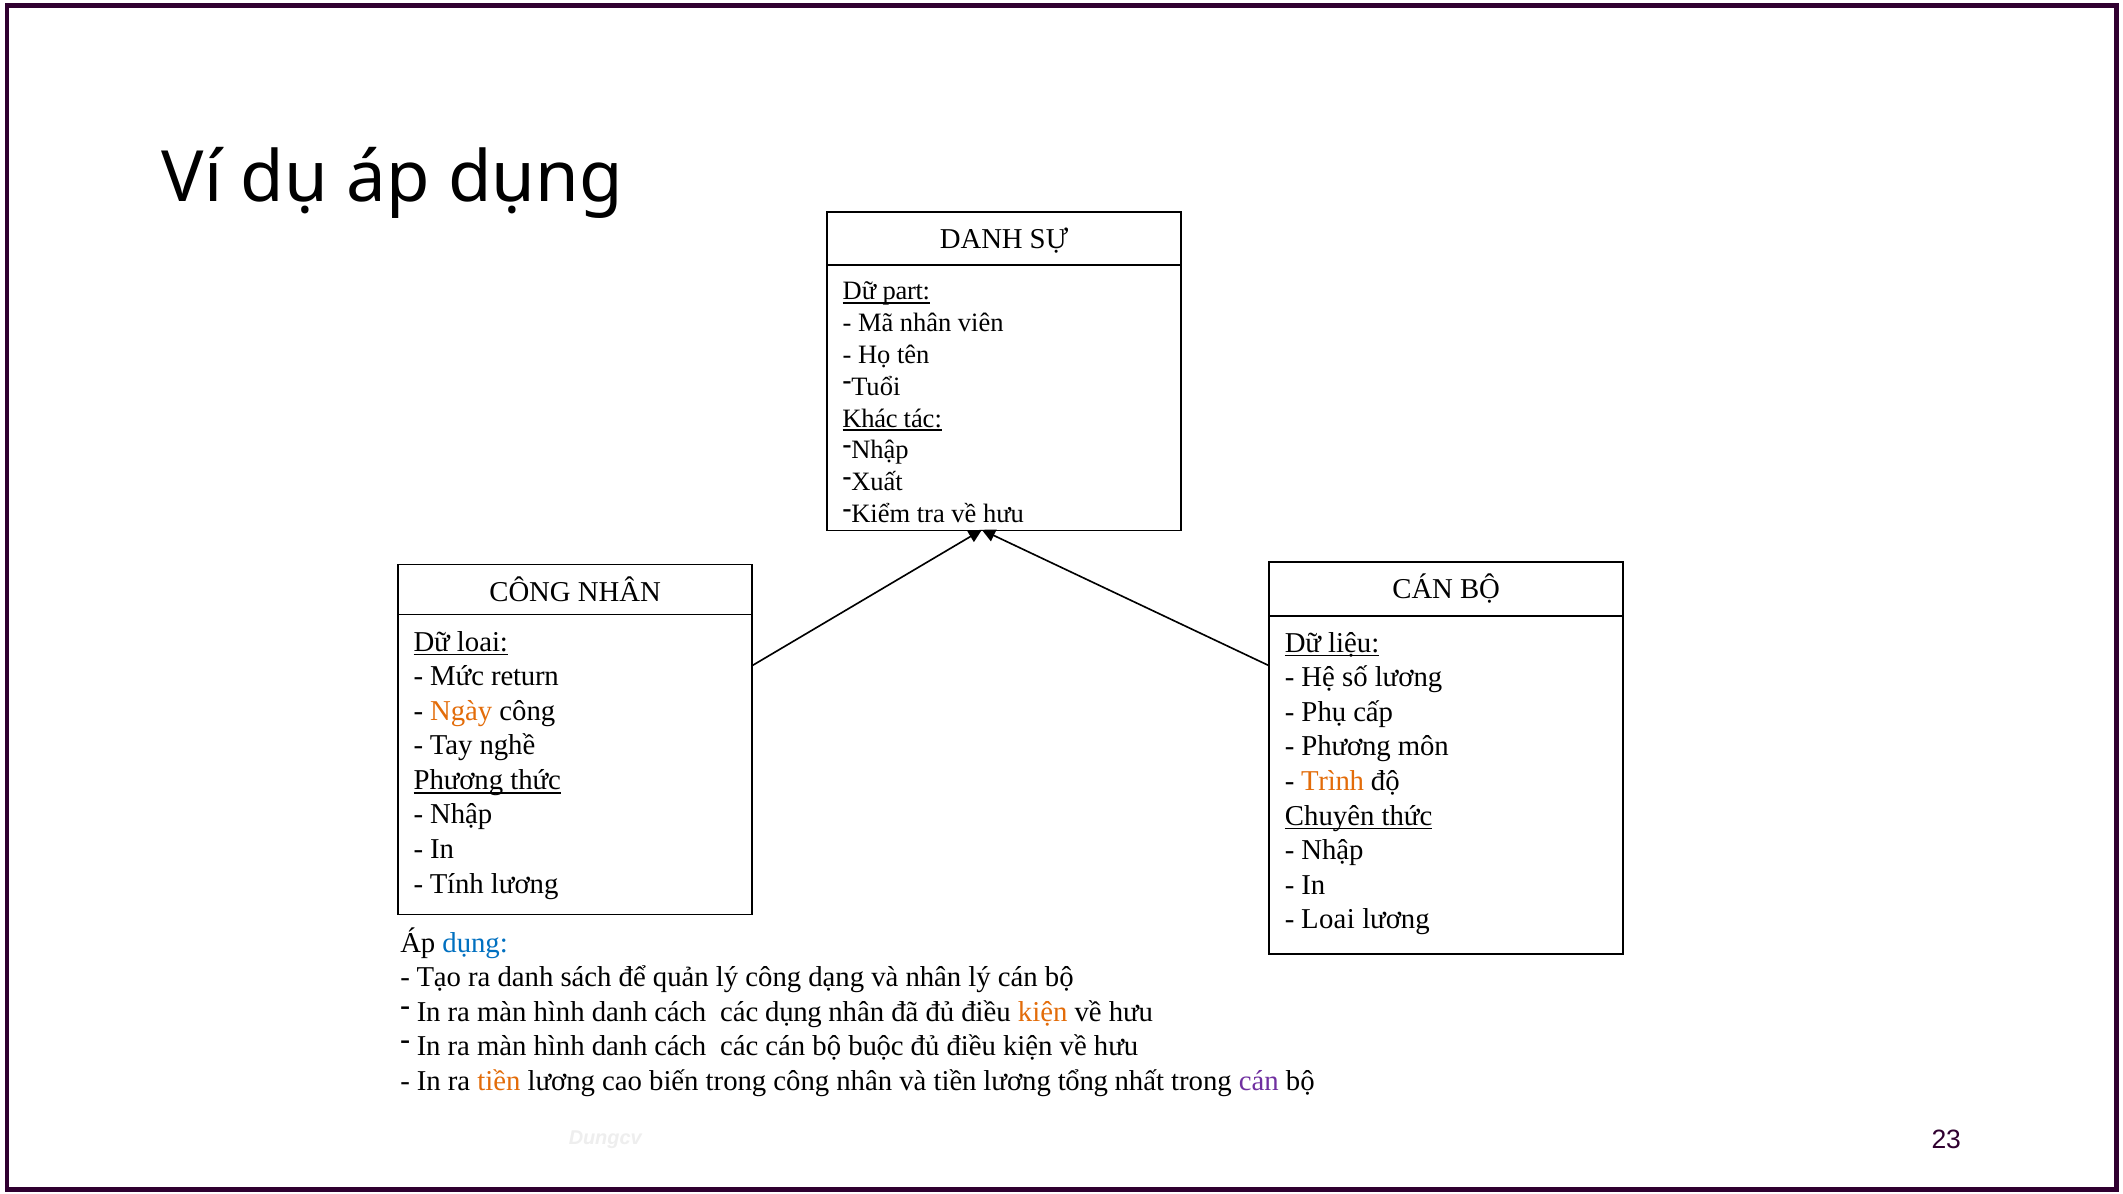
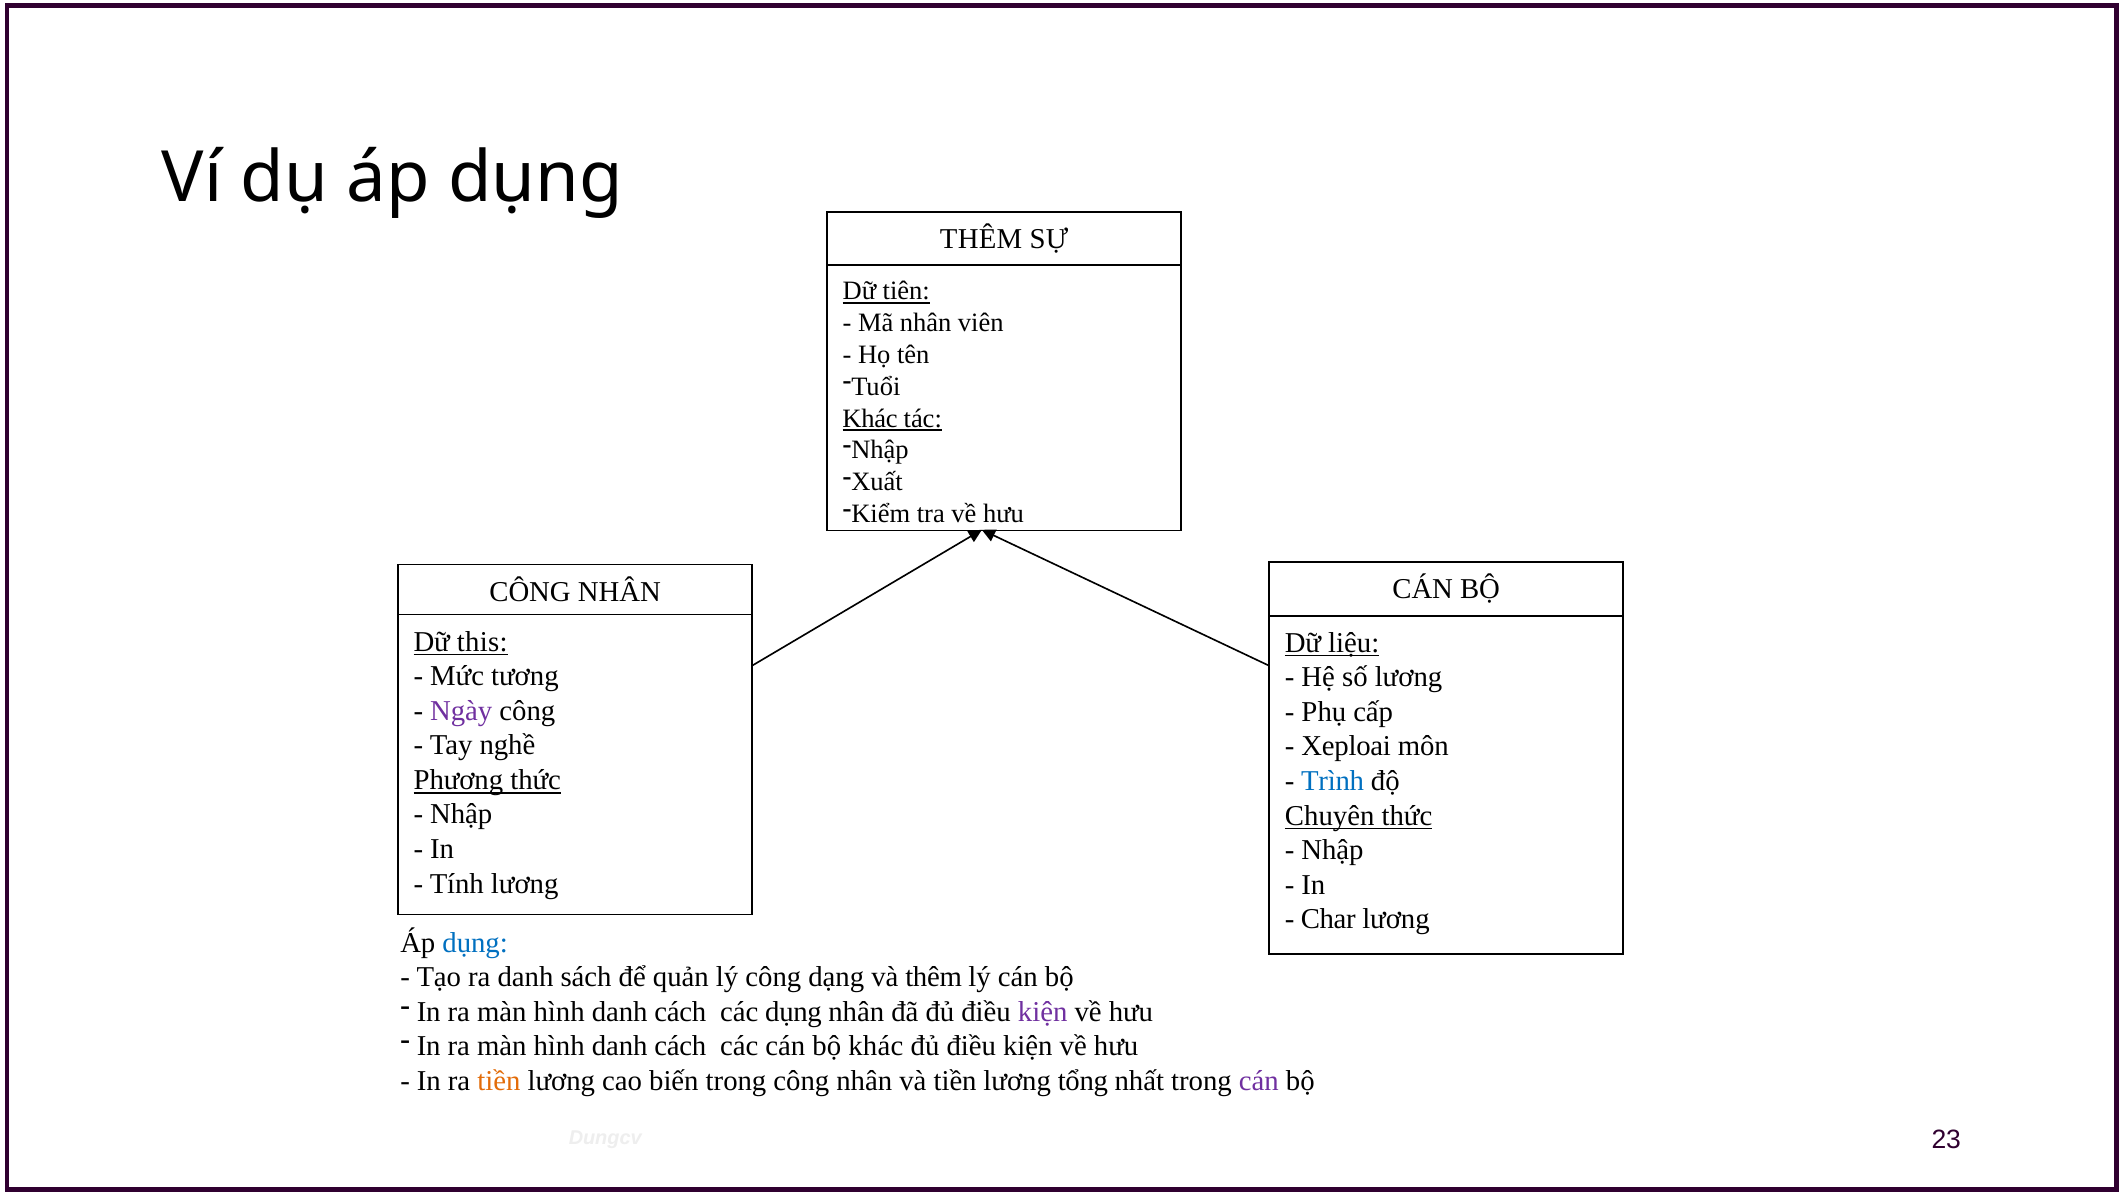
DANH at (981, 239): DANH -> THÊM
part: part -> tiên
Dữ loai: loai -> this
return: return -> tương
Ngày colour: orange -> purple
Phương at (1346, 747): Phương -> Xeploai
Trình colour: orange -> blue
Loai at (1328, 919): Loai -> Char
và nhân: nhân -> thêm
kiện at (1043, 1012) colour: orange -> purple
bộ buộc: buộc -> khác
